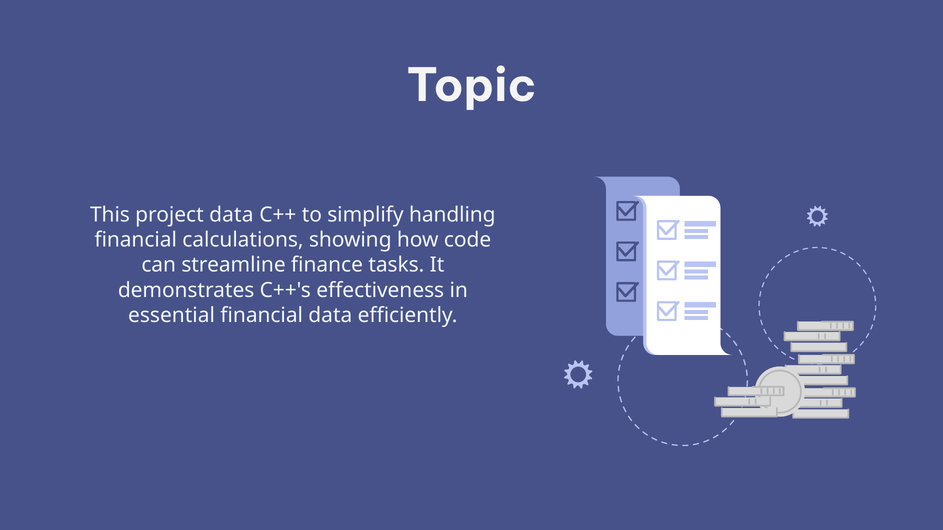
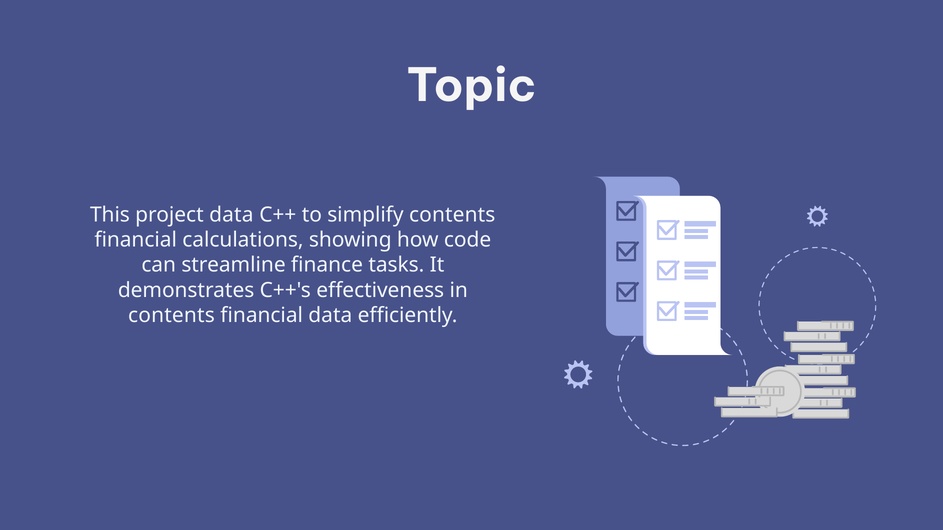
simplify handling: handling -> contents
essential at (172, 316): essential -> contents
